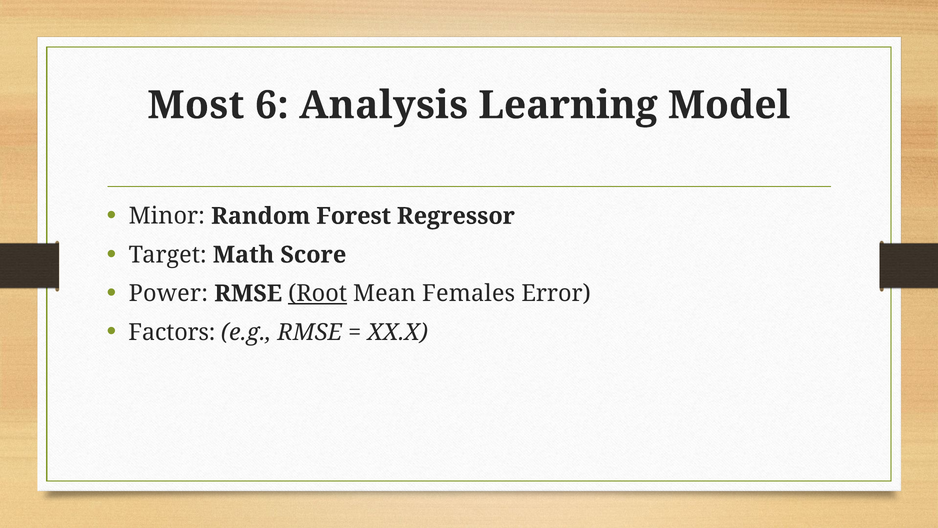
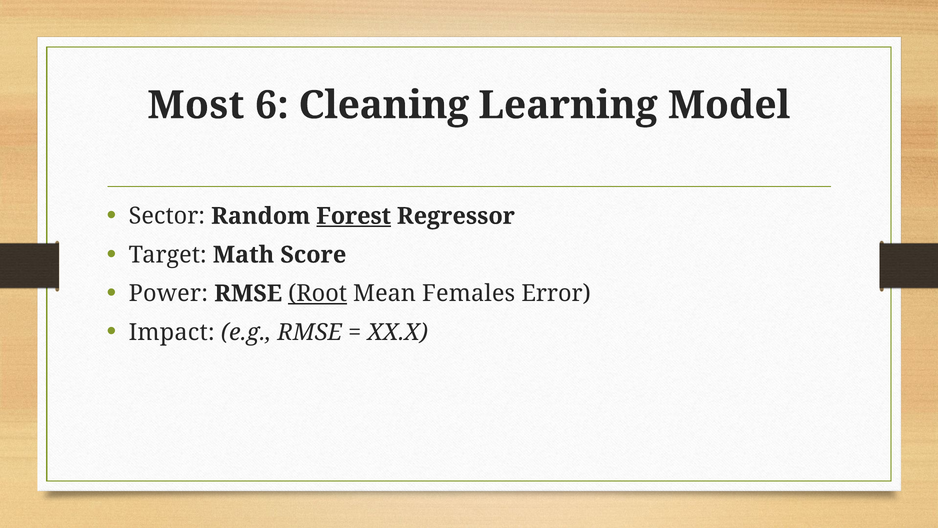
Analysis: Analysis -> Cleaning
Minor: Minor -> Sector
Forest underline: none -> present
Factors: Factors -> Impact
